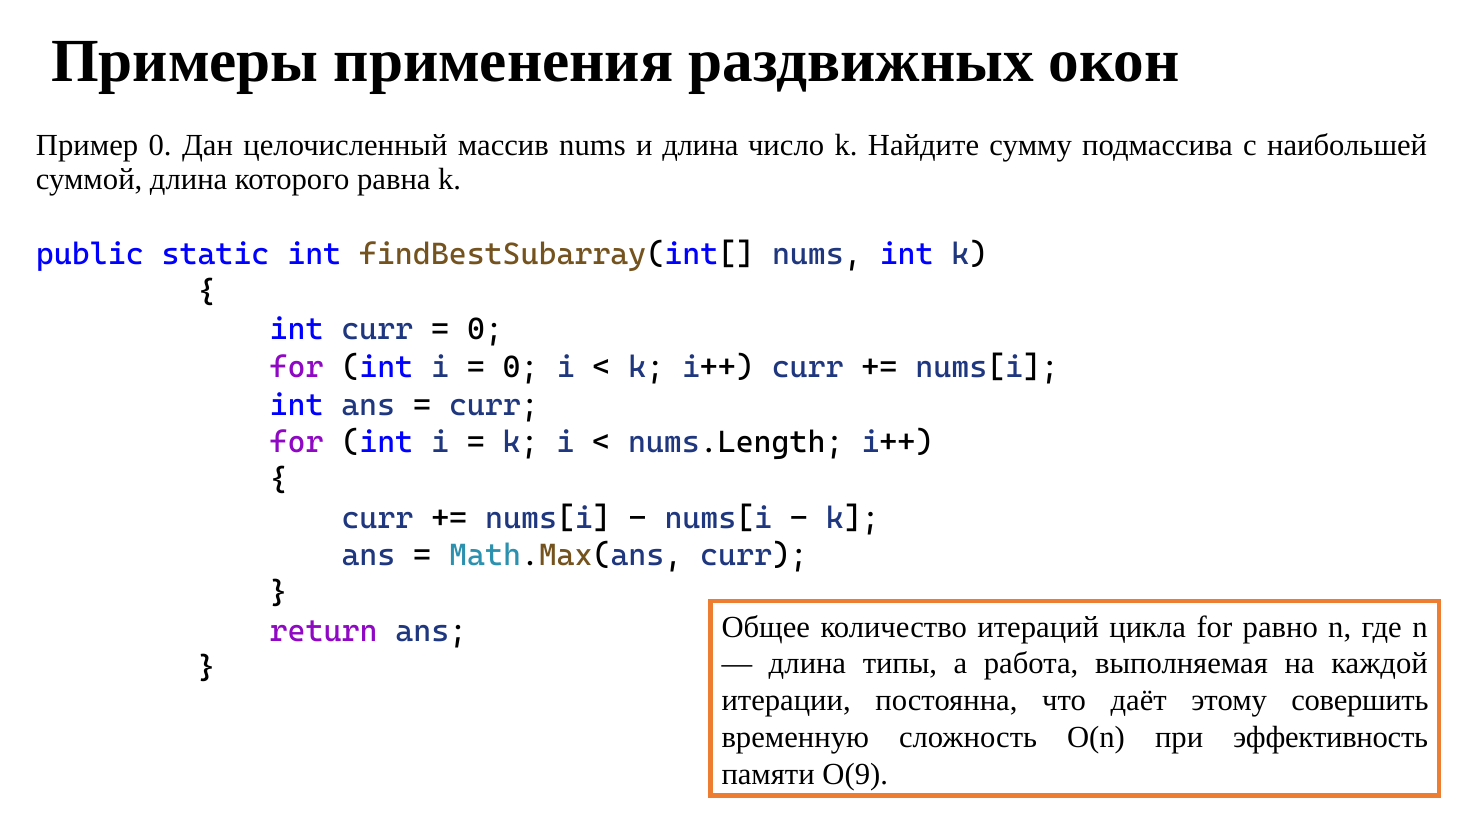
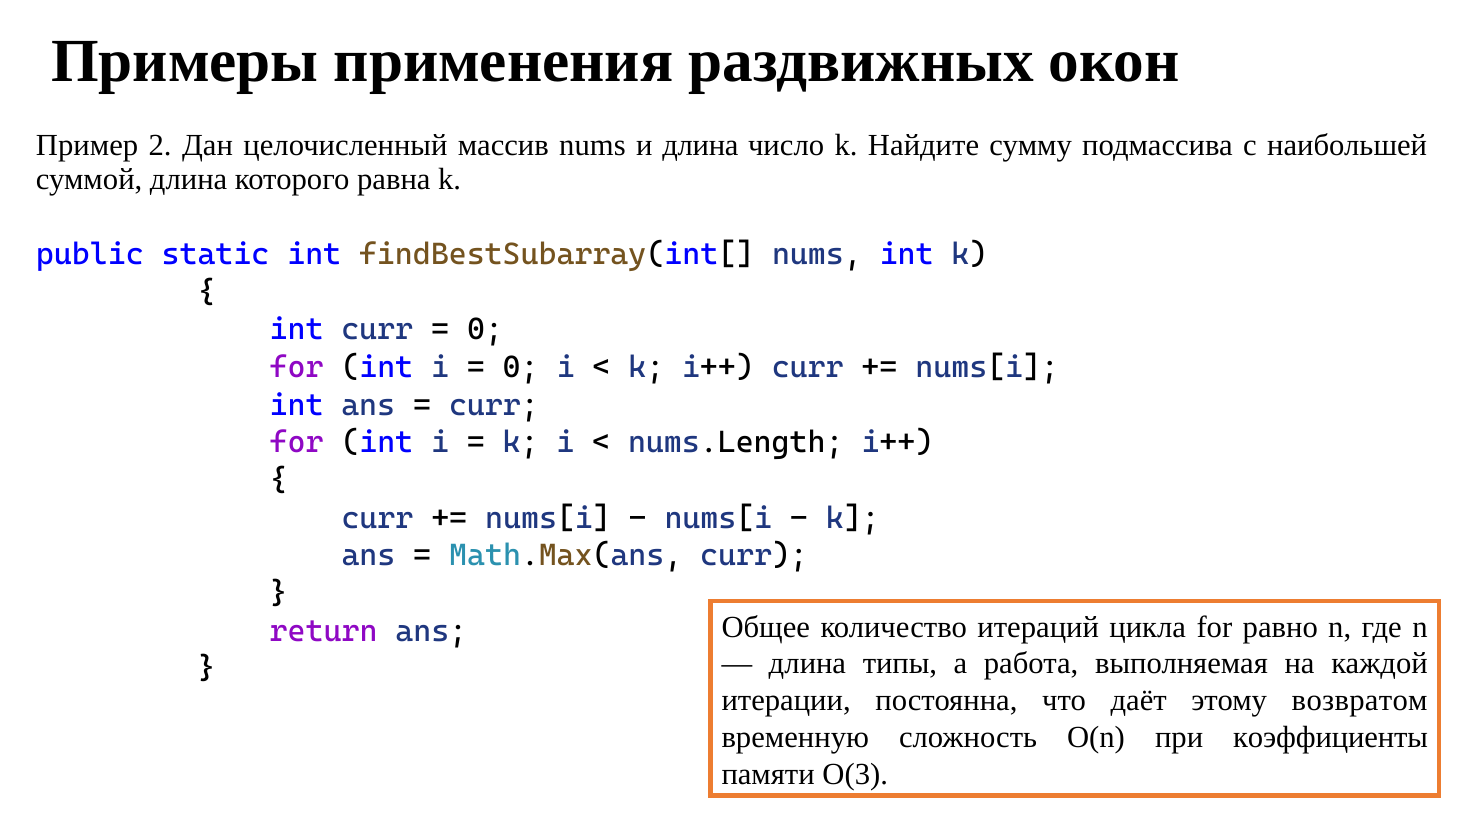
Пример 0: 0 -> 2
совершить: совершить -> возвратом
эффективность: эффективность -> коэффициенты
O(9: O(9 -> O(3
